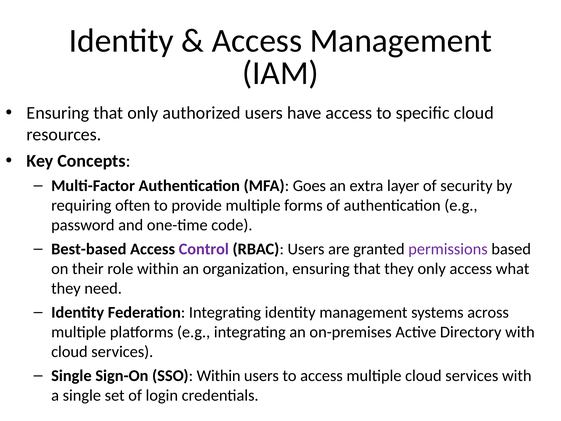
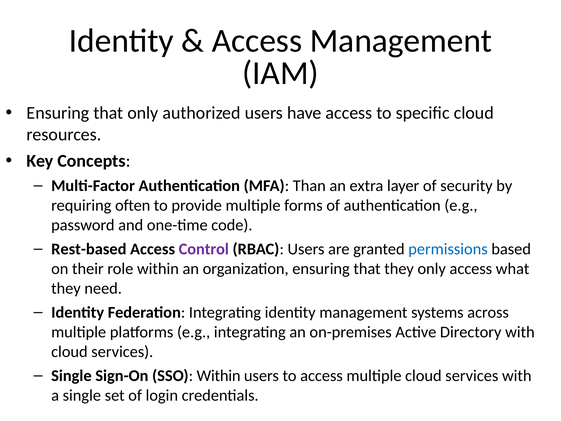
Goes: Goes -> Than
Best-based: Best-based -> Rest-based
permissions colour: purple -> blue
